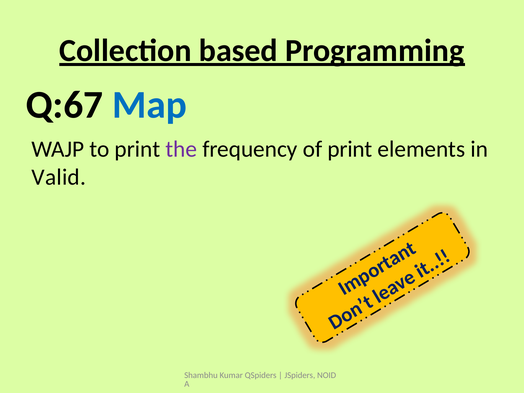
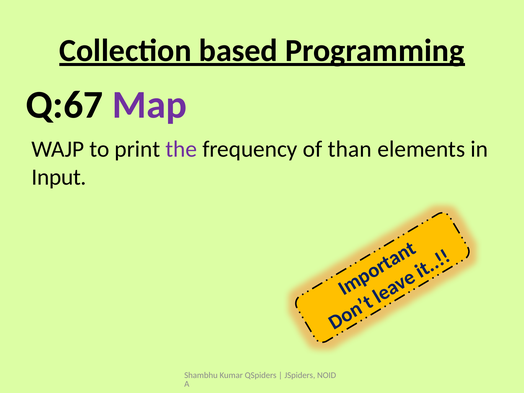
Map colour: blue -> purple
of print: print -> than
Valid: Valid -> Input
